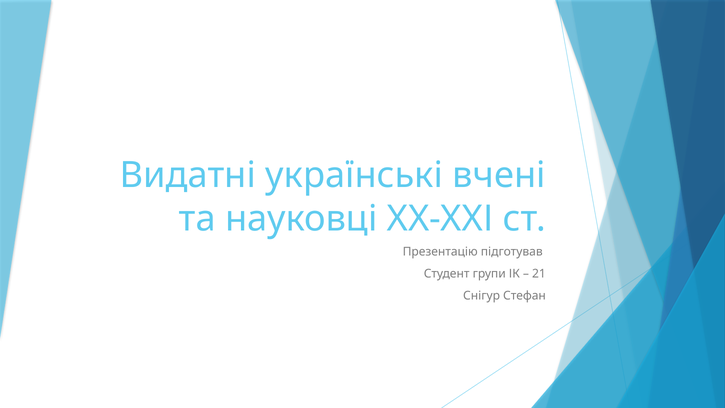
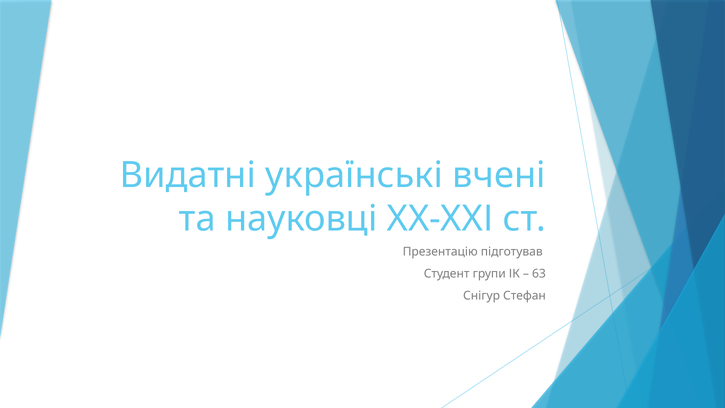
21: 21 -> 63
